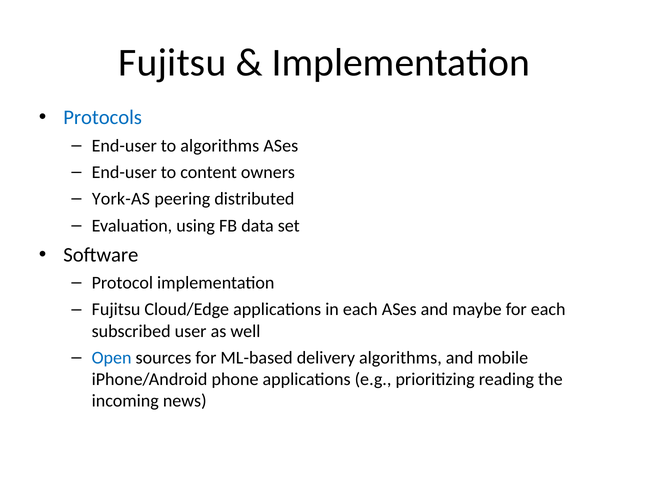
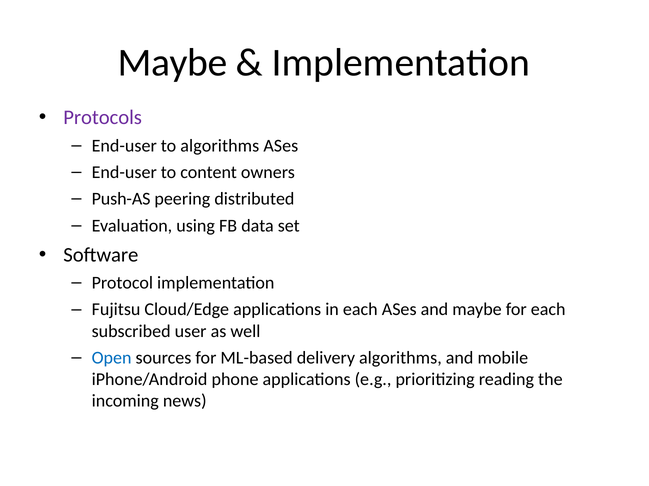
Fujitsu at (172, 63): Fujitsu -> Maybe
Protocols colour: blue -> purple
York-AS: York-AS -> Push-AS
